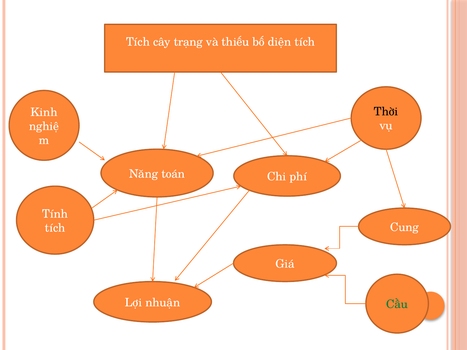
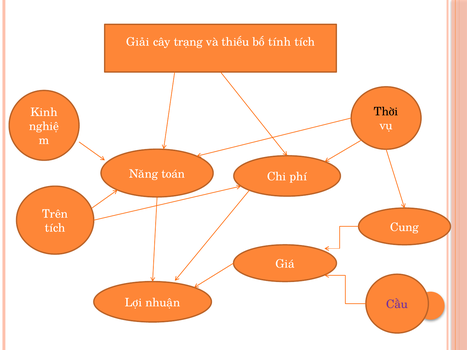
Tích at (138, 42): Tích -> Giải
diện: diện -> tính
Tính: Tính -> Trên
Cầu colour: green -> purple
